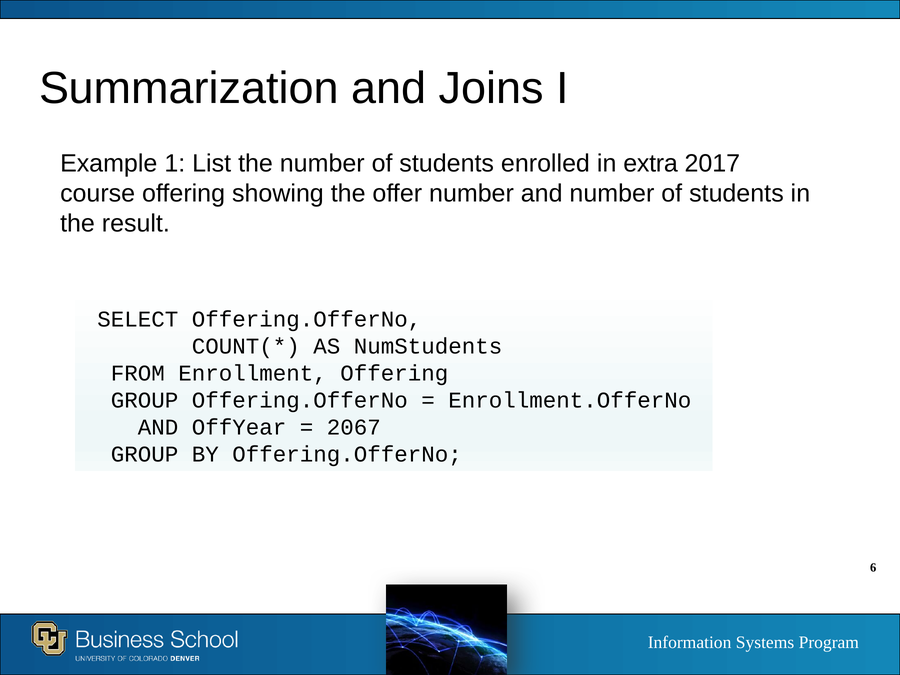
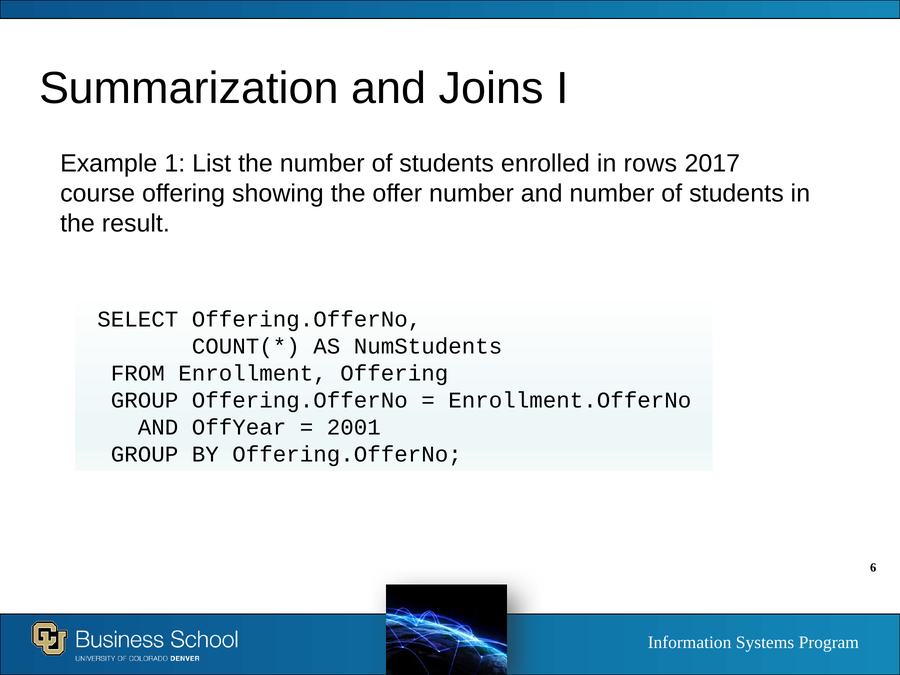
extra: extra -> rows
2067: 2067 -> 2001
